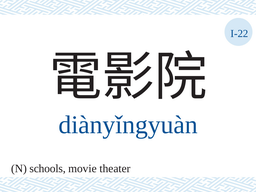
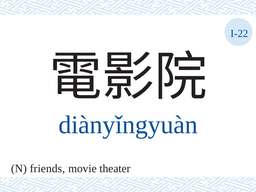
schools: schools -> friends
